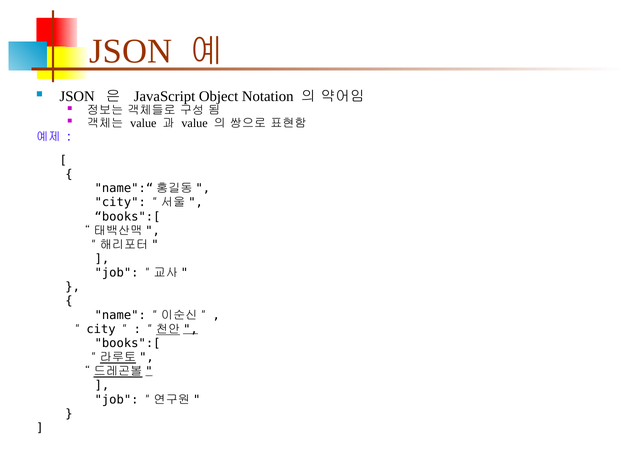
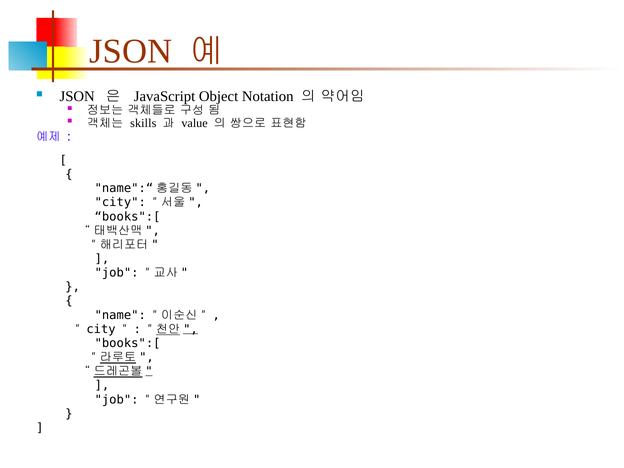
value at (143, 123): value -> skills
